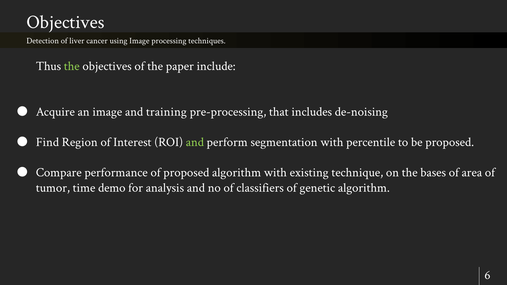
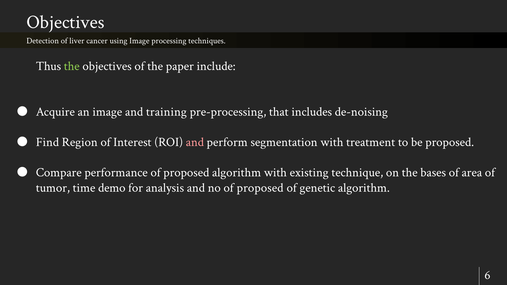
and at (195, 142) colour: light green -> pink
percentile: percentile -> treatment
no of classifiers: classifiers -> proposed
